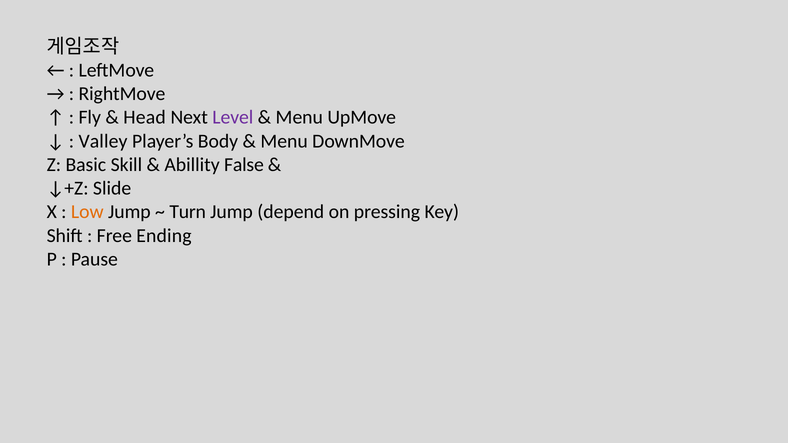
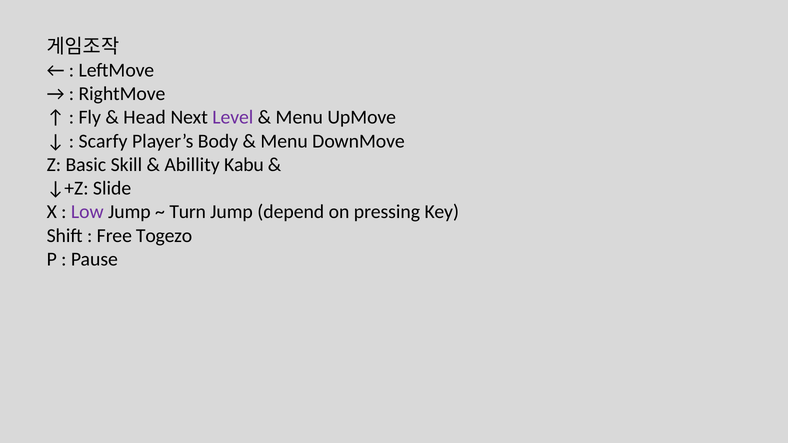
Valley: Valley -> Scarfy
False: False -> Kabu
Low colour: orange -> purple
Ending: Ending -> Togezo
